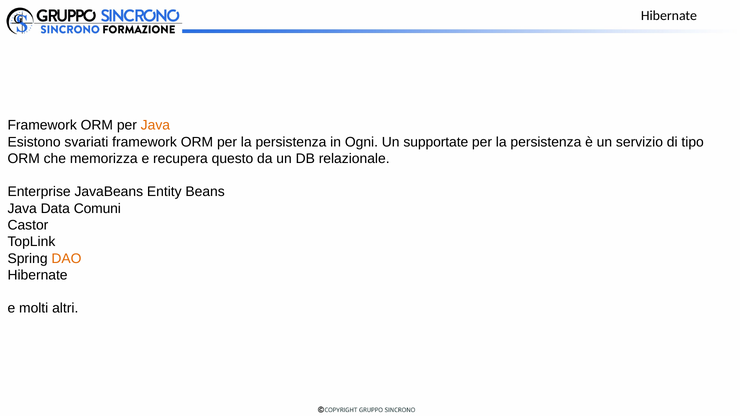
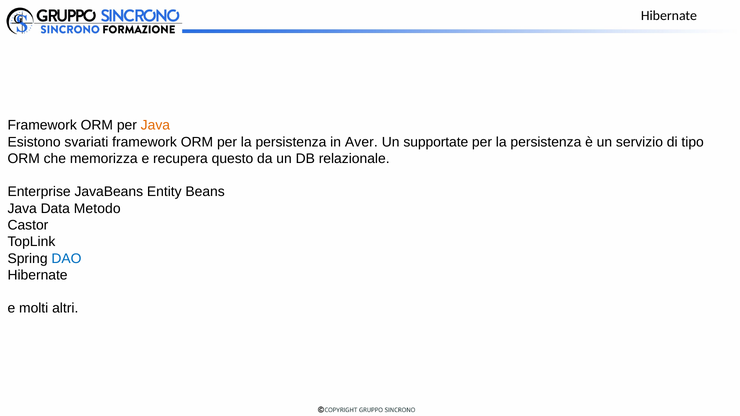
Ogni: Ogni -> Aver
Comuni: Comuni -> Metodo
DAO colour: orange -> blue
